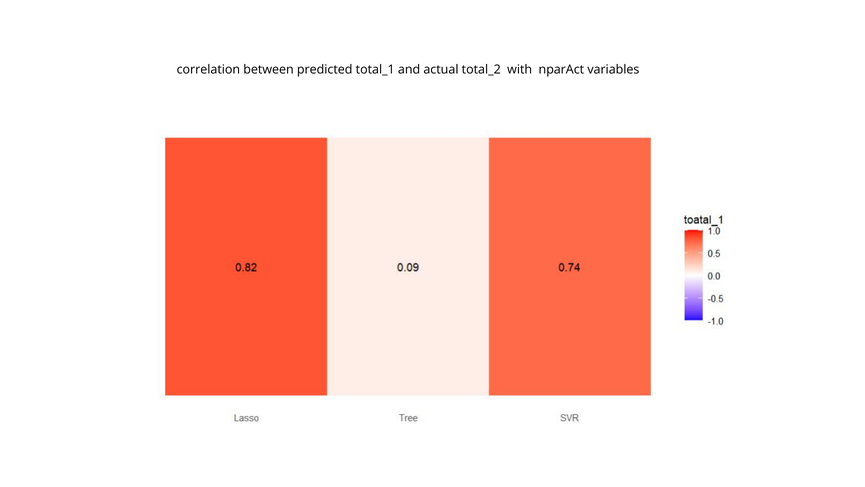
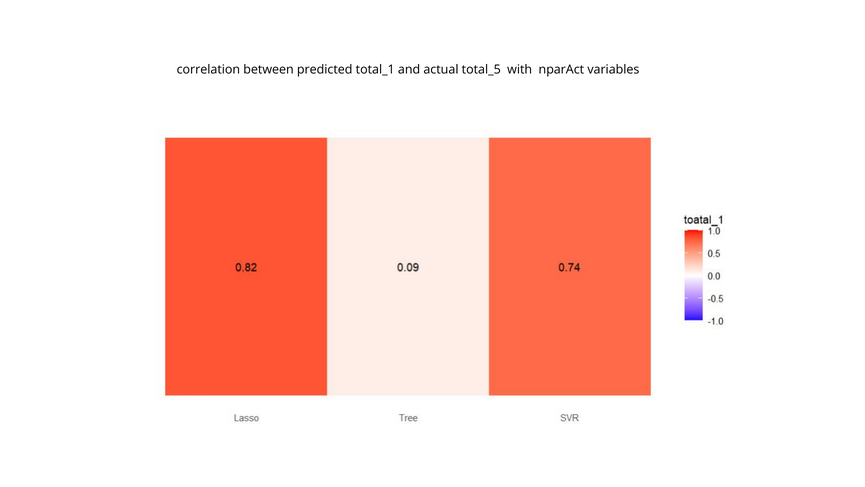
total_2: total_2 -> total_5
